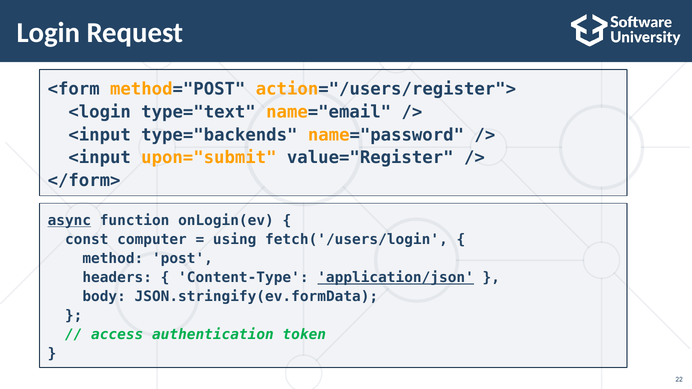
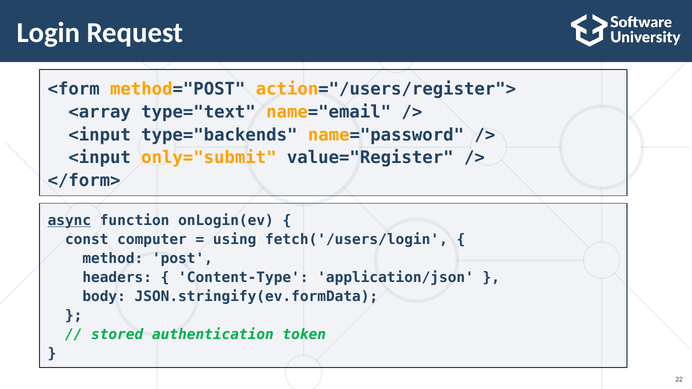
<login: <login -> <array
upon="submit: upon="submit -> only="submit
application/json underline: present -> none
access: access -> stored
